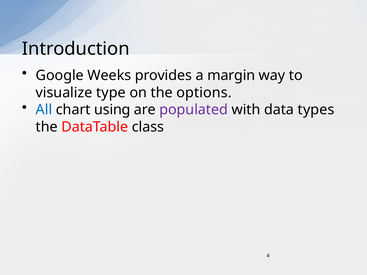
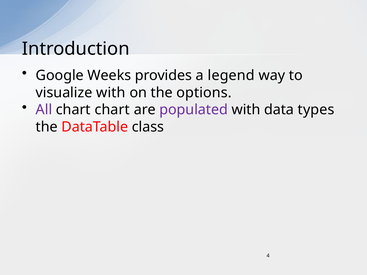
margin: margin -> legend
visualize type: type -> with
All colour: blue -> purple
chart using: using -> chart
